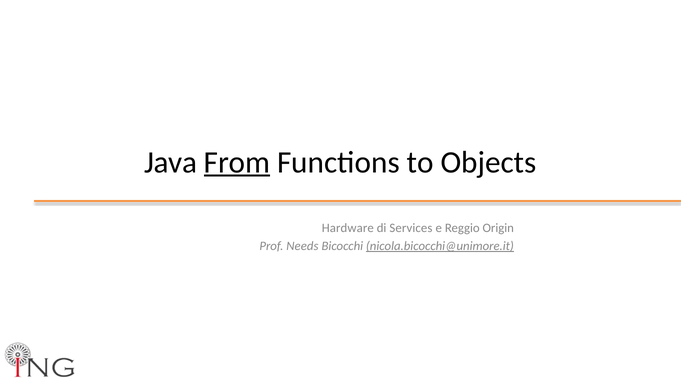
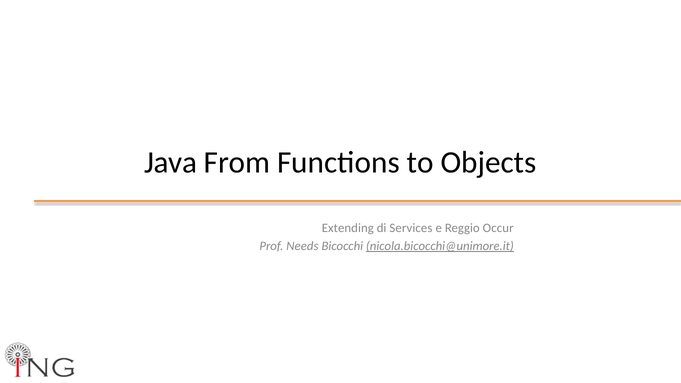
From underline: present -> none
Hardware: Hardware -> Extending
Origin: Origin -> Occur
